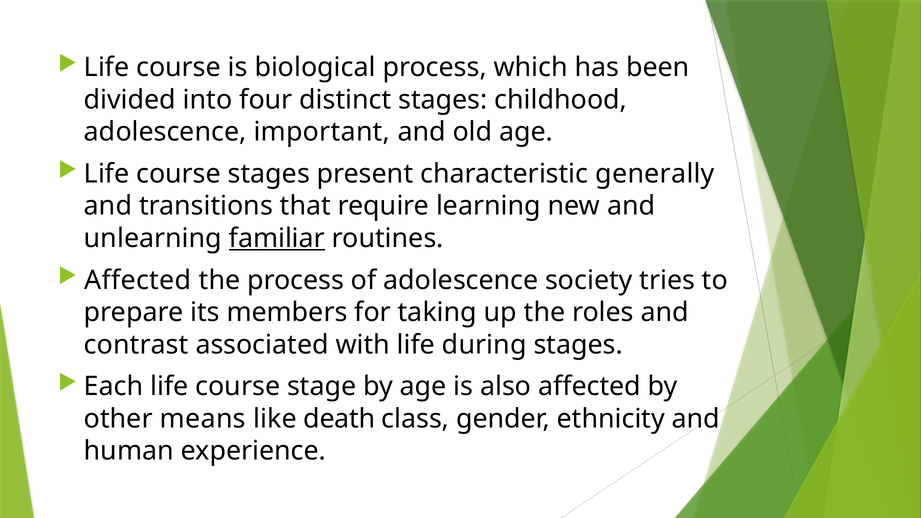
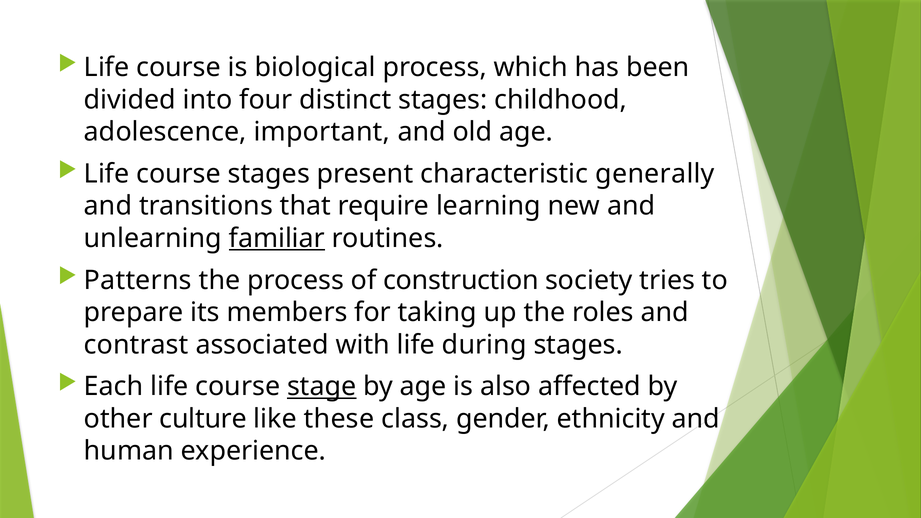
Affected at (138, 280): Affected -> Patterns
of adolescence: adolescence -> construction
stage underline: none -> present
means: means -> culture
death: death -> these
